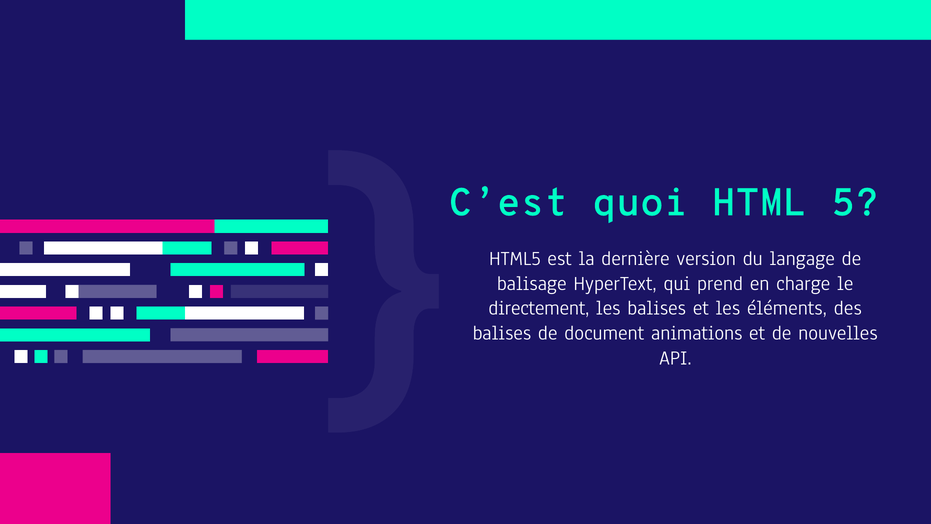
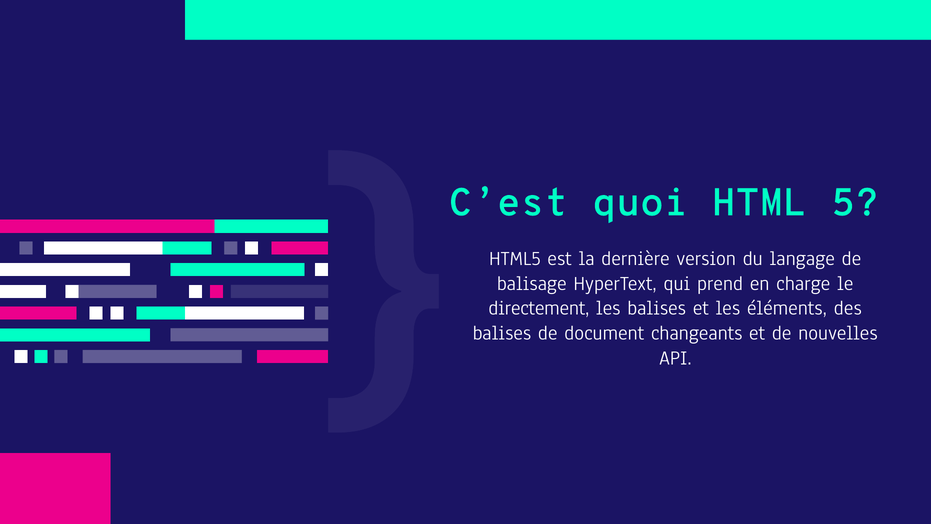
animations: animations -> changeants
